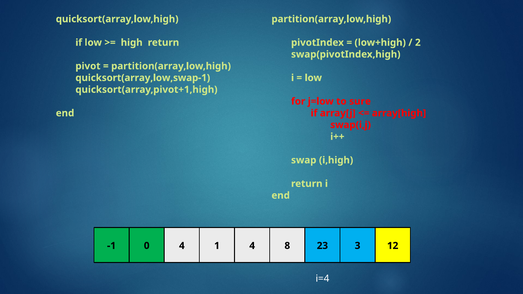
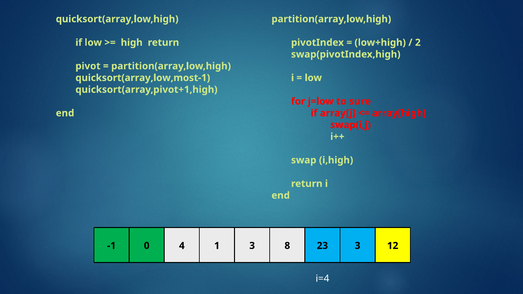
quicksort(array,low,swap-1: quicksort(array,low,swap-1 -> quicksort(array,low,most-1
1 4: 4 -> 3
